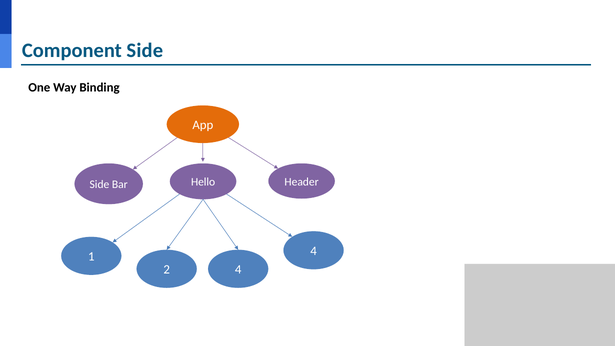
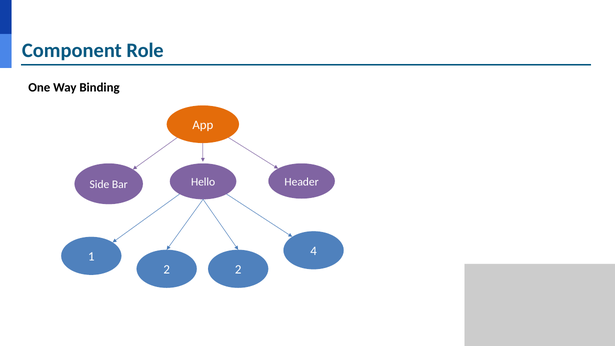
Component Side: Side -> Role
2 4: 4 -> 2
